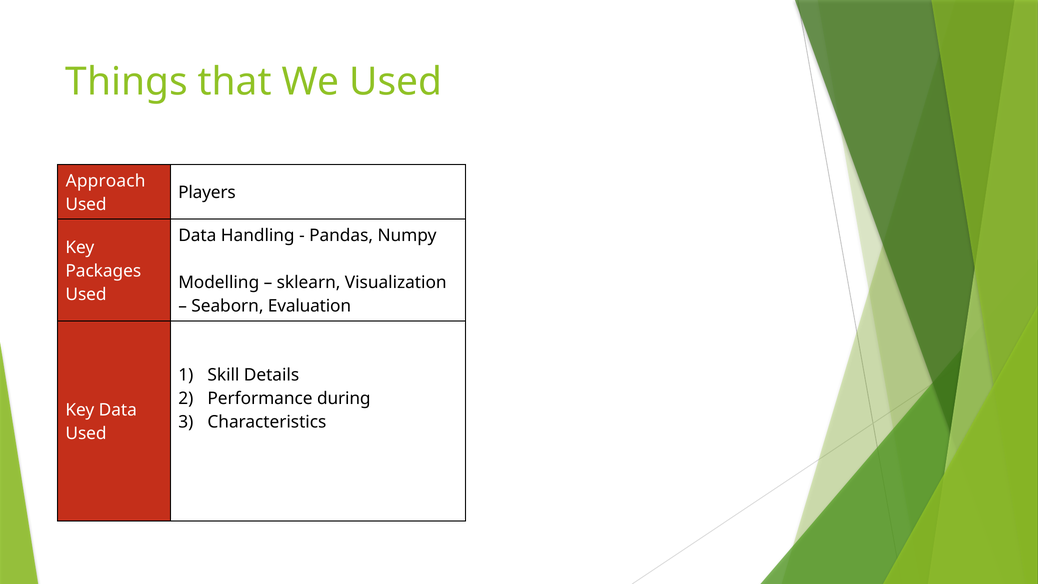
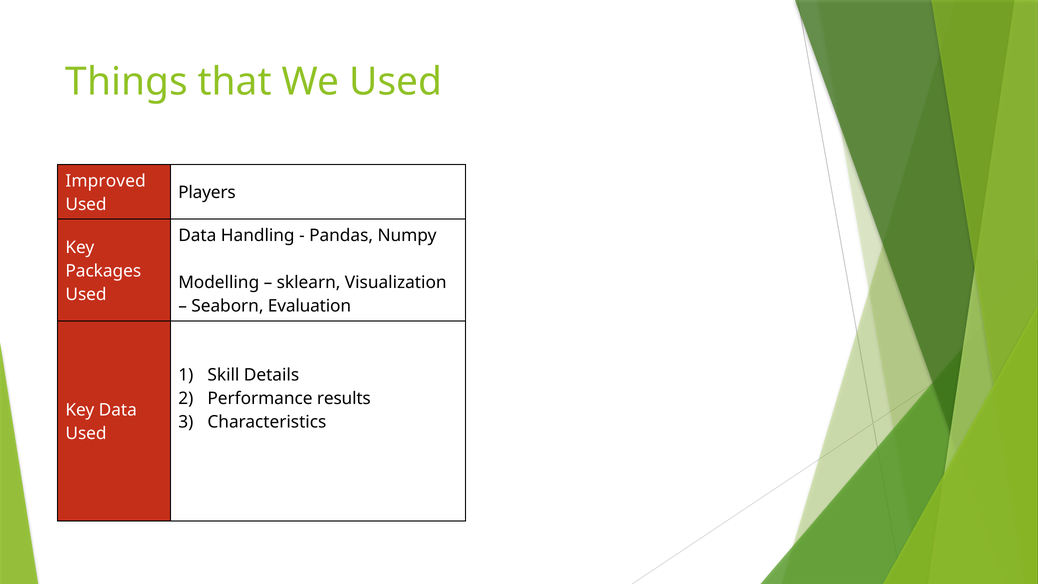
Approach: Approach -> Improved
during: during -> results
